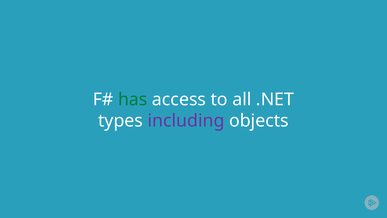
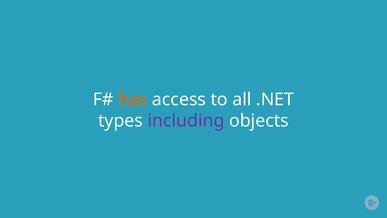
has colour: green -> orange
